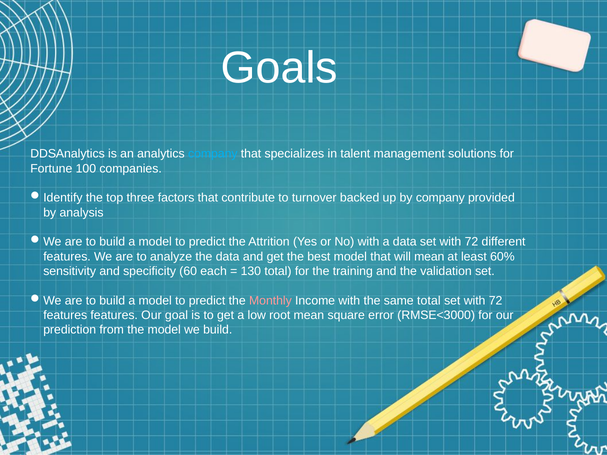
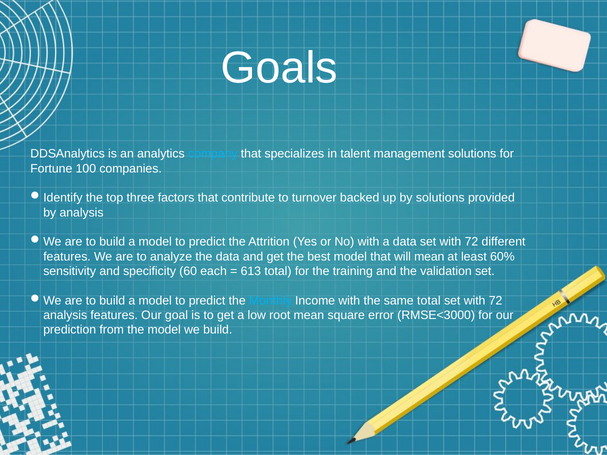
by company: company -> solutions
130: 130 -> 613
Monthly colour: pink -> light blue
features at (65, 315): features -> analysis
